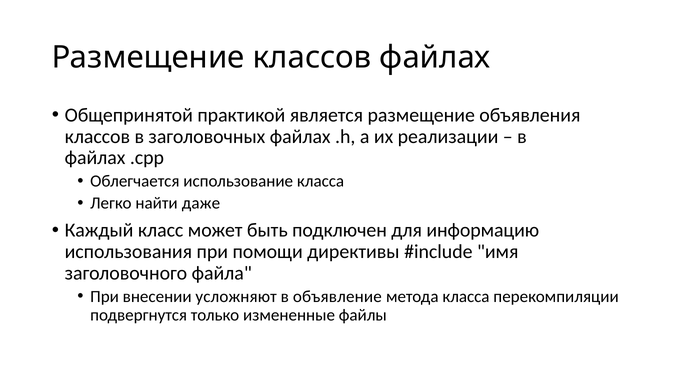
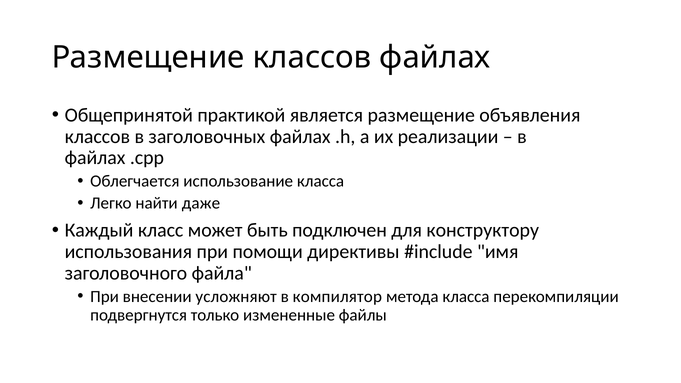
информацию: информацию -> конструктору
объявление: объявление -> компилятор
